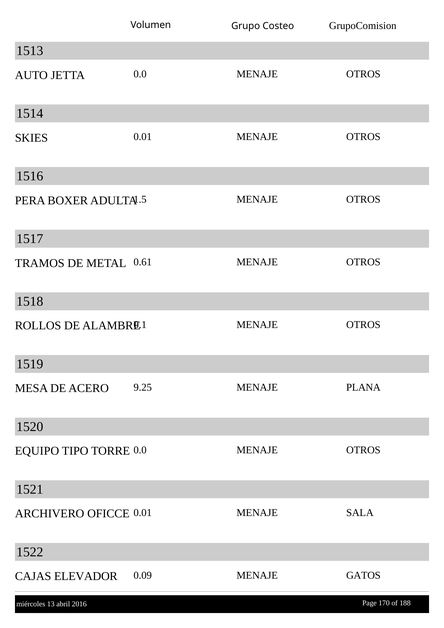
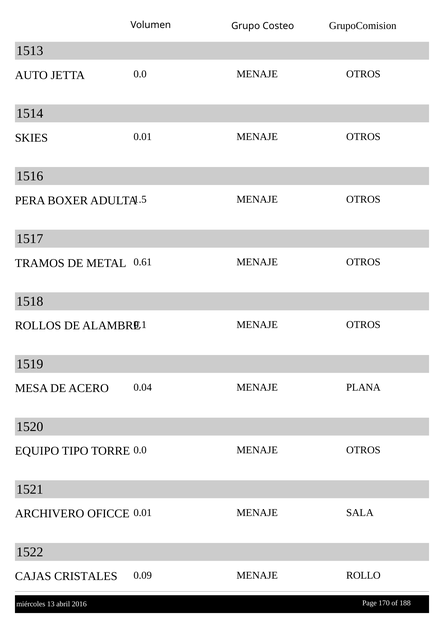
9.25: 9.25 -> 0.04
ELEVADOR: ELEVADOR -> CRISTALES
GATOS: GATOS -> ROLLO
